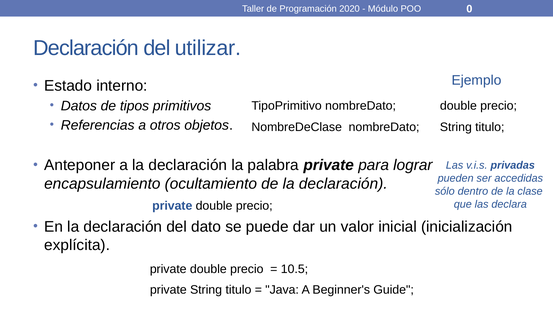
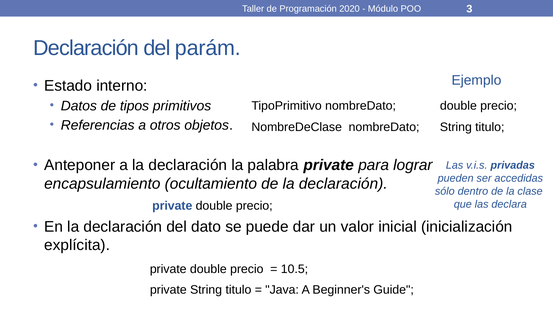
0: 0 -> 3
utilizar: utilizar -> parám
